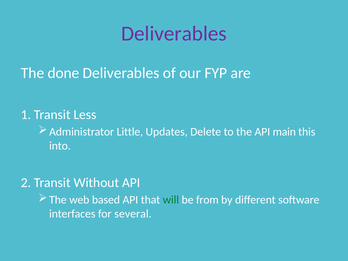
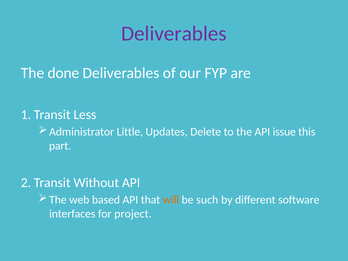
main: main -> issue
into: into -> part
will colour: green -> orange
from: from -> such
several: several -> project
